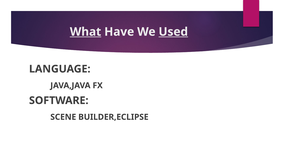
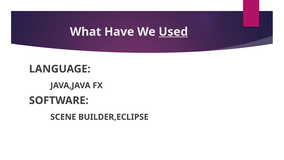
What underline: present -> none
